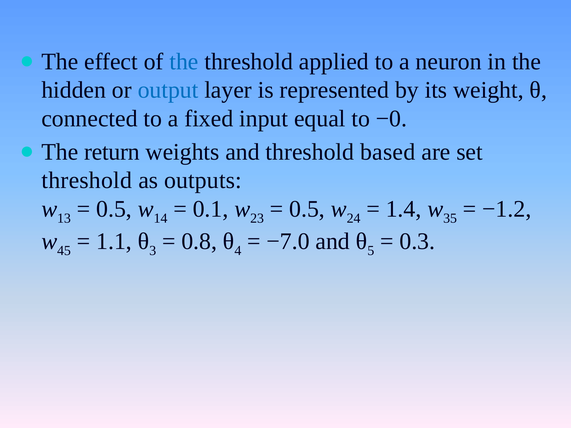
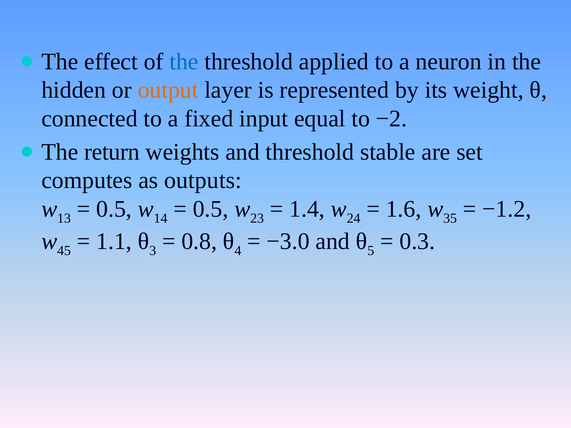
output colour: blue -> orange
−0: −0 -> −2
based: based -> stable
threshold at (87, 180): threshold -> computes
0.1 at (211, 209): 0.1 -> 0.5
0.5 at (307, 209): 0.5 -> 1.4
1.4: 1.4 -> 1.6
−7.0: −7.0 -> −3.0
